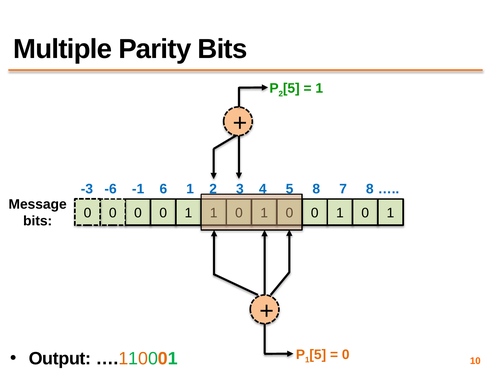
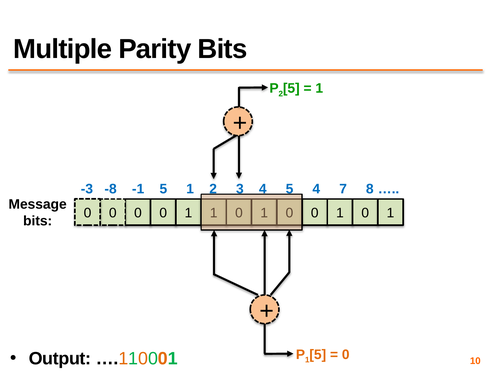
-6: -6 -> -8
-1 6: 6 -> 5
8 at (316, 189): 8 -> 4
